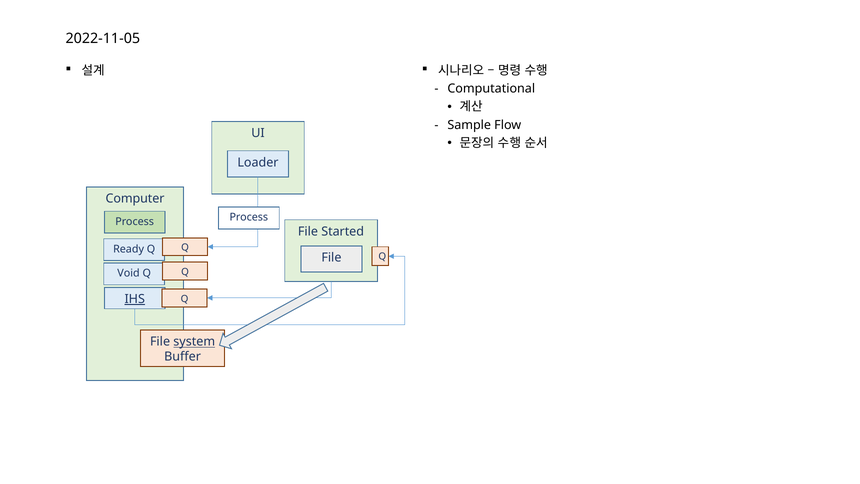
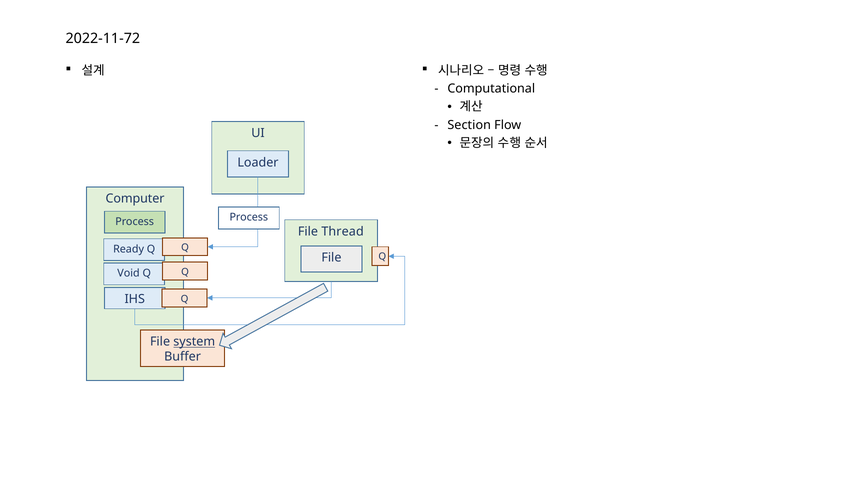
2022-11-05: 2022-11-05 -> 2022-11-72
Sample: Sample -> Section
Started: Started -> Thread
IHS underline: present -> none
